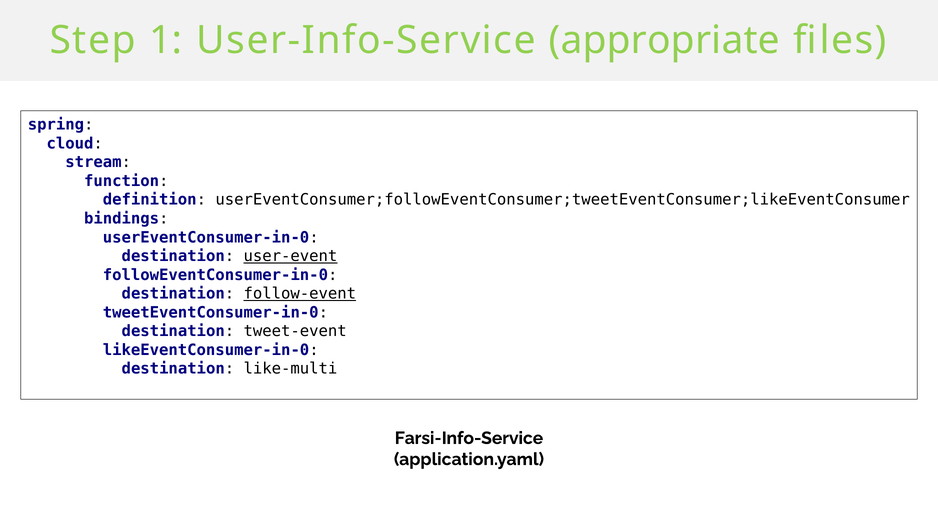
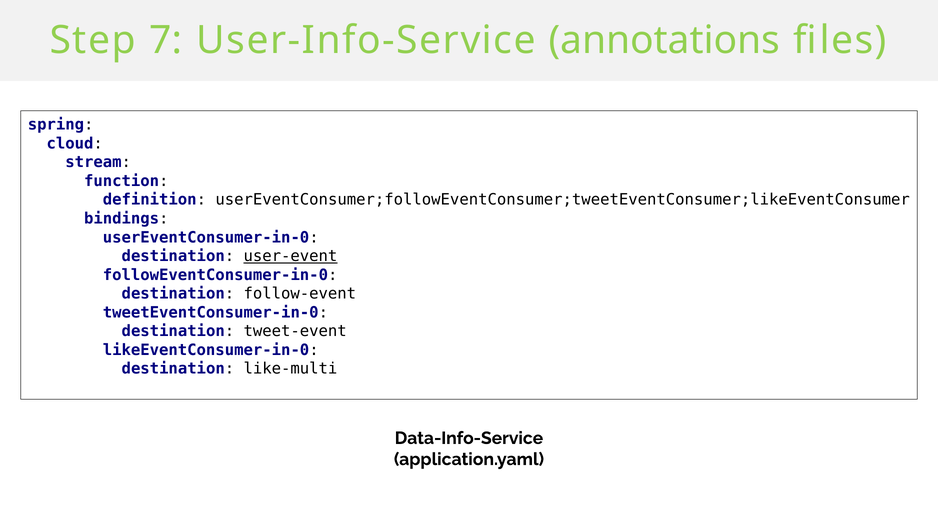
1: 1 -> 7
appropriate: appropriate -> annotations
follow-event underline: present -> none
Farsi-Info-Service: Farsi-Info-Service -> Data-Info-Service
